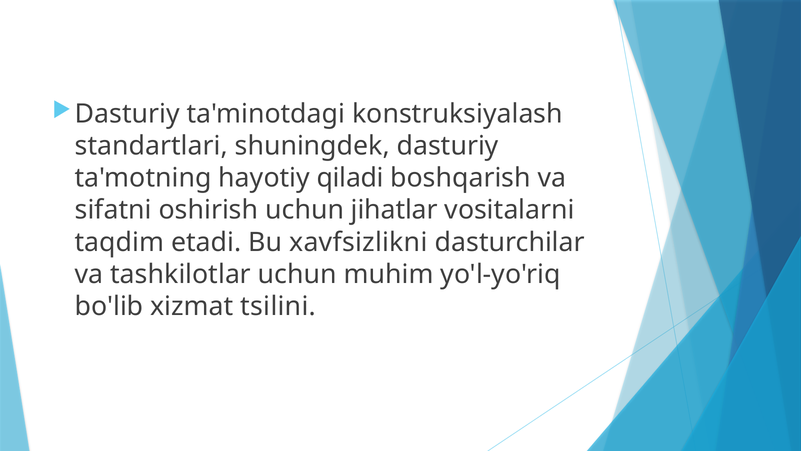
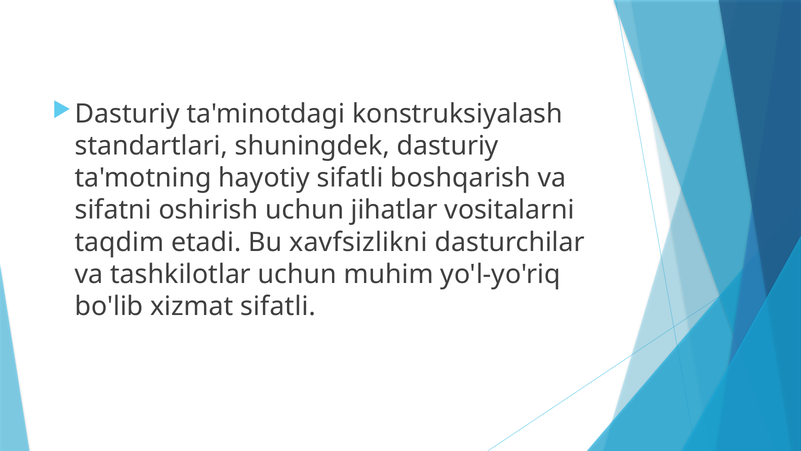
hayotiy qiladi: qiladi -> sifatli
xizmat tsilini: tsilini -> sifatli
